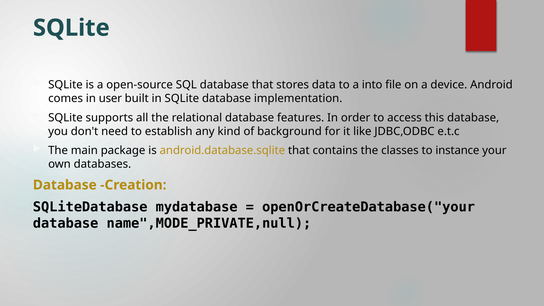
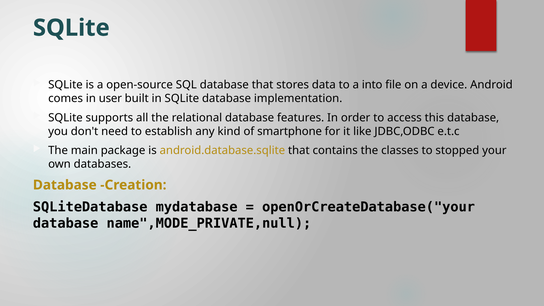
background: background -> smartphone
instance: instance -> stopped
